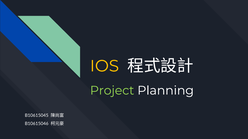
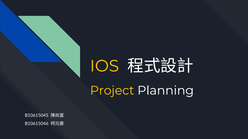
Project colour: light green -> yellow
